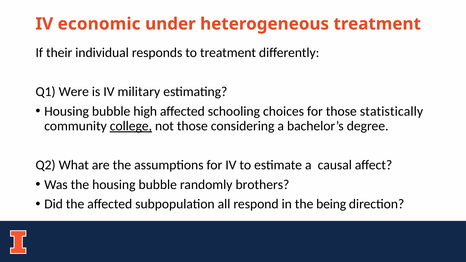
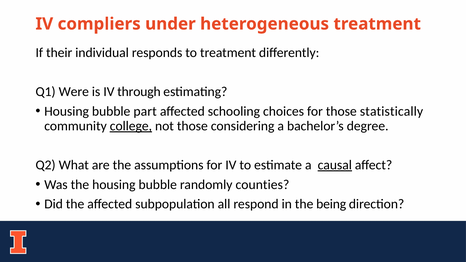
economic: economic -> compliers
military: military -> through
high: high -> part
causal underline: none -> present
brothers: brothers -> counties
